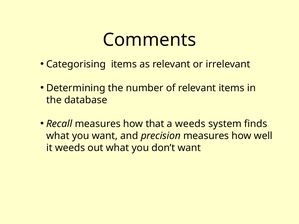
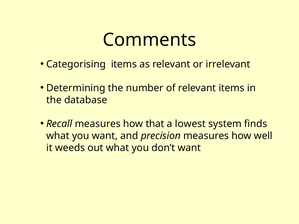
a weeds: weeds -> lowest
